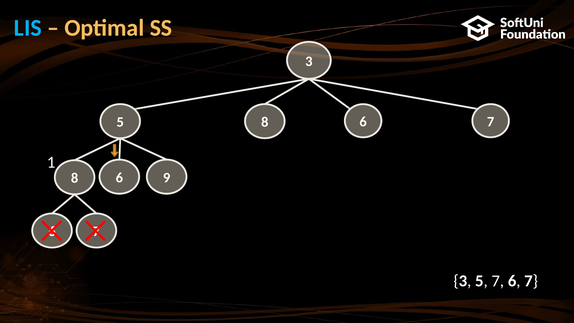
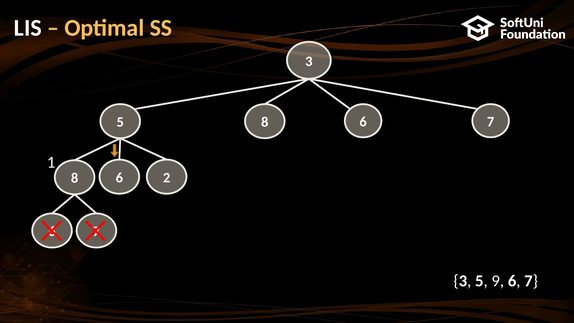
LIS colour: light blue -> white
9: 9 -> 2
5 7: 7 -> 9
